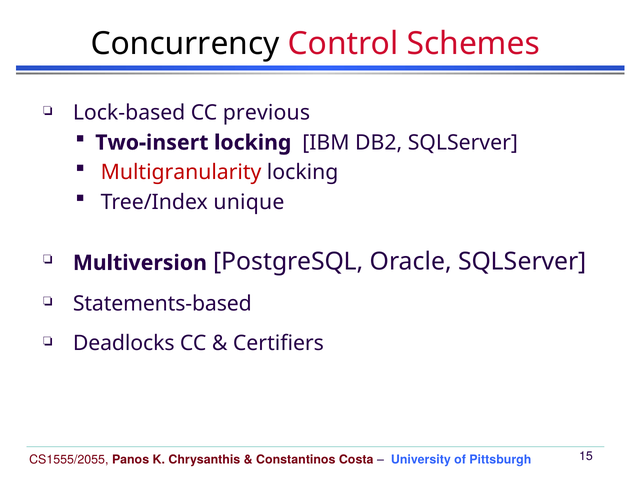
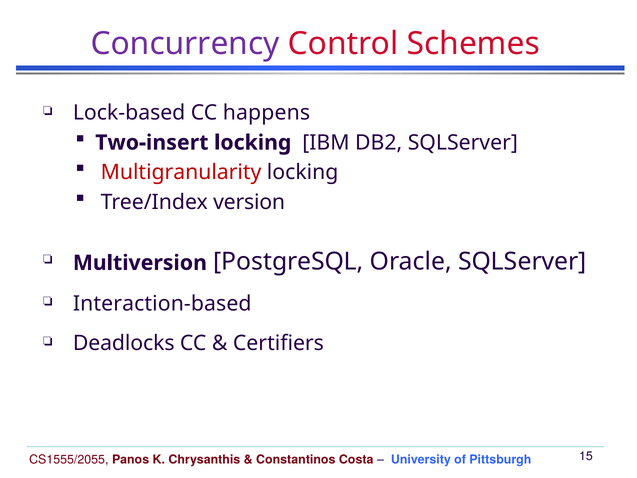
Concurrency colour: black -> purple
previous: previous -> happens
unique: unique -> version
Statements-based: Statements-based -> Interaction-based
